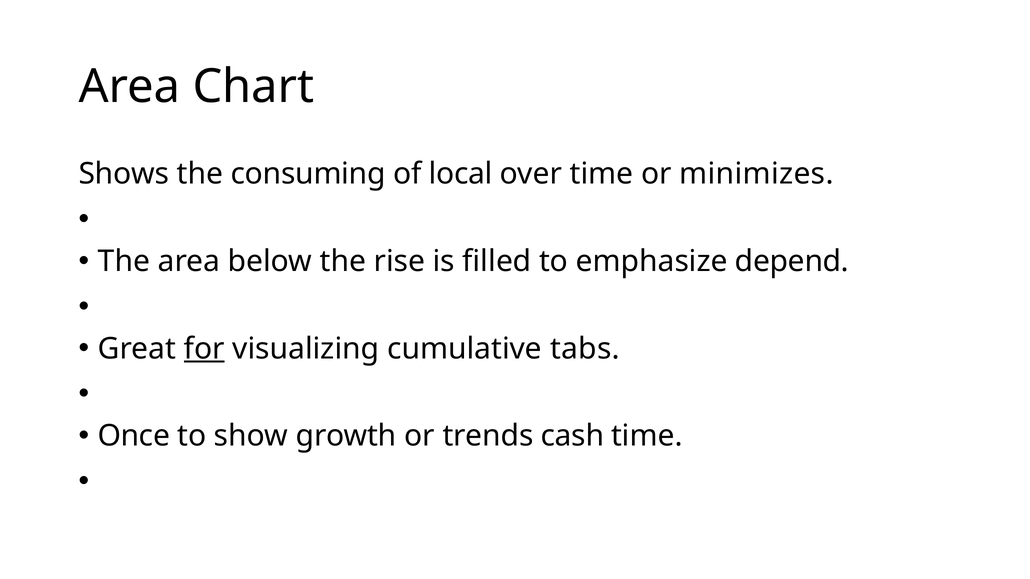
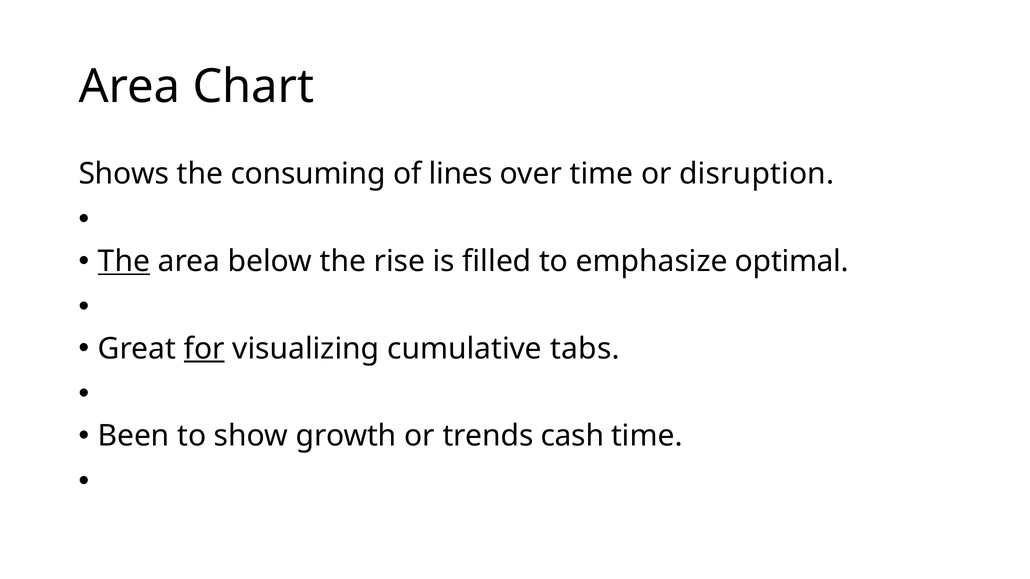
local: local -> lines
minimizes: minimizes -> disruption
The at (124, 262) underline: none -> present
depend: depend -> optimal
Once: Once -> Been
